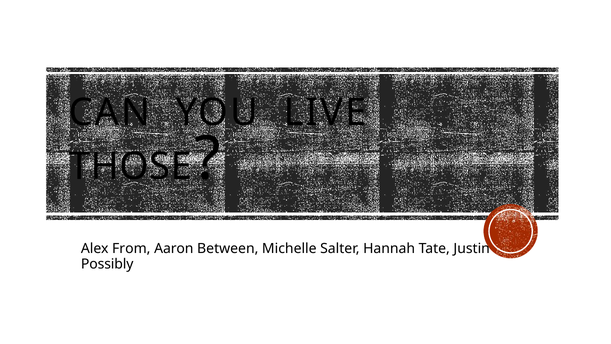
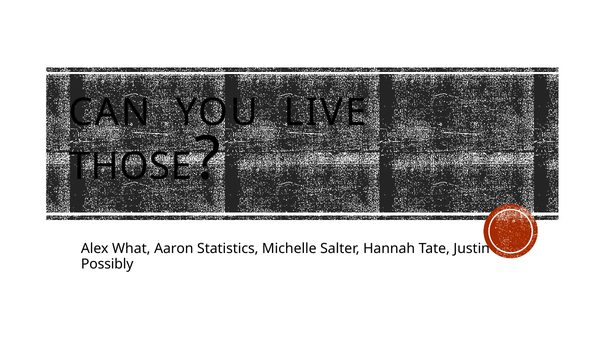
From: From -> What
Between: Between -> Statistics
